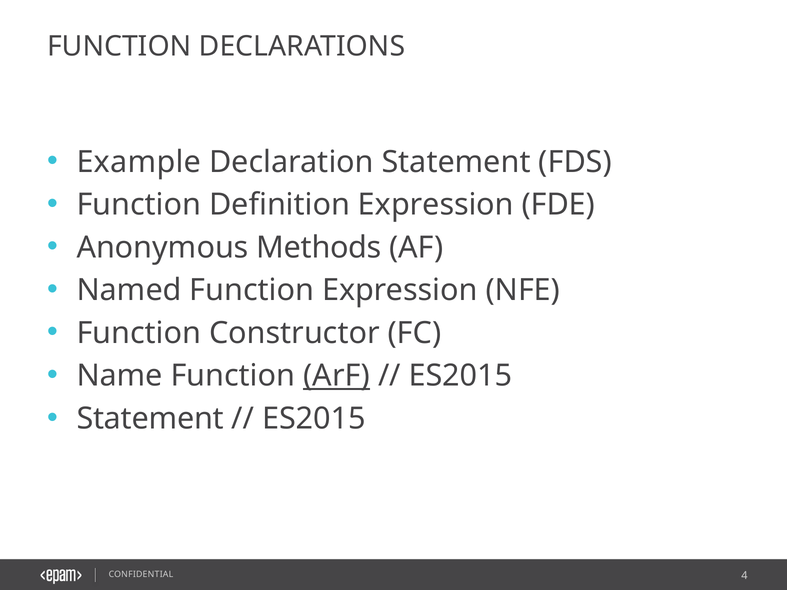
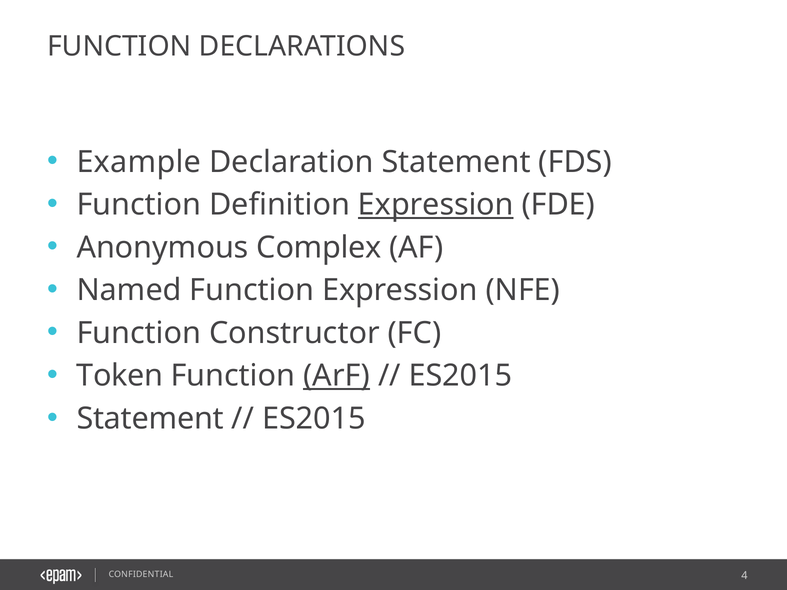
Expression at (436, 205) underline: none -> present
Methods: Methods -> Complex
Name: Name -> Token
